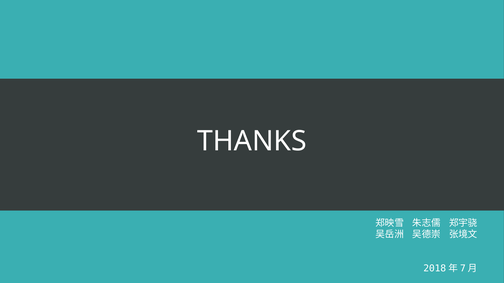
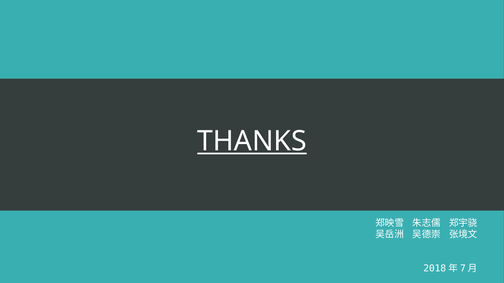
THANKS underline: none -> present
